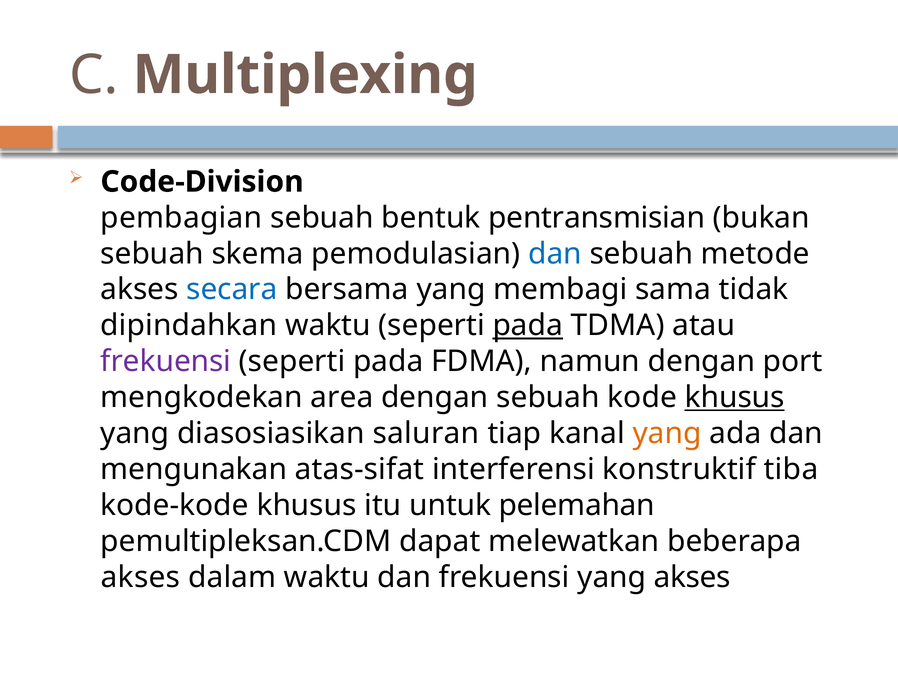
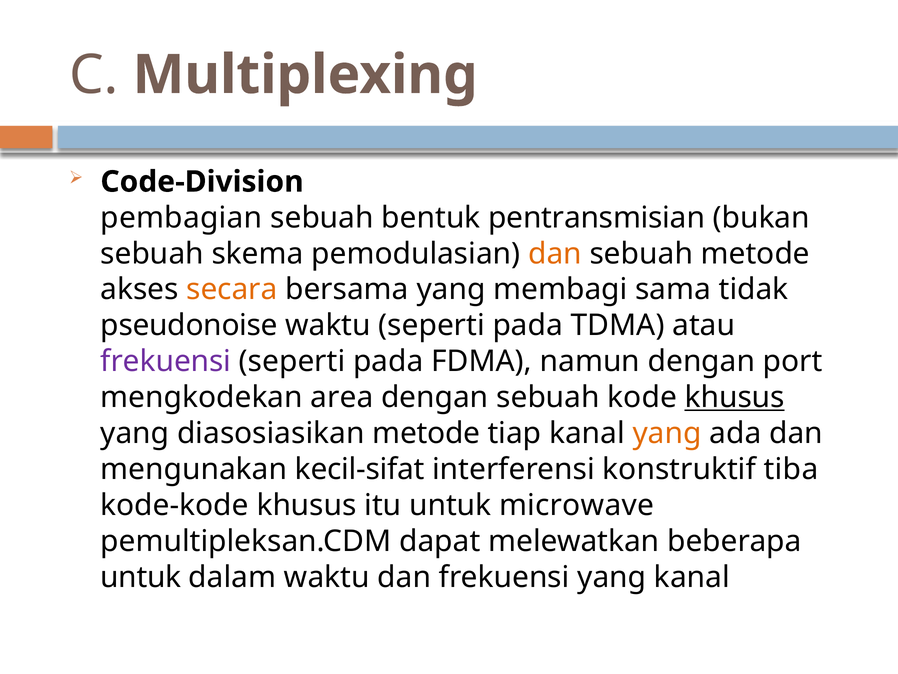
dan at (555, 253) colour: blue -> orange
secara colour: blue -> orange
dipindahkan: dipindahkan -> pseudonoise
pada at (528, 325) underline: present -> none
diasosiasikan saluran: saluran -> metode
atas-sifat: atas-sifat -> kecil-sifat
pelemahan: pelemahan -> microwave
akses at (140, 577): akses -> untuk
yang akses: akses -> kanal
